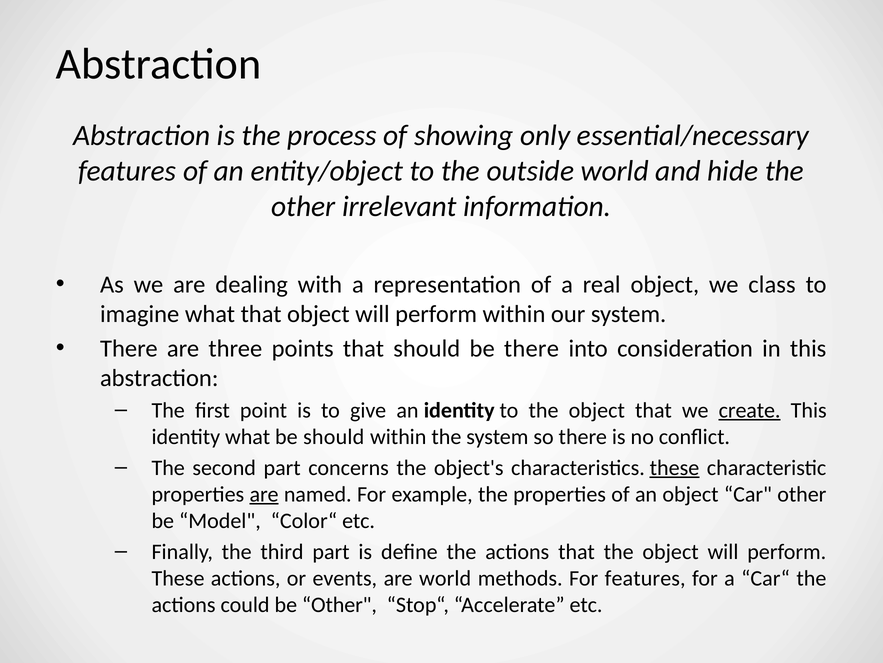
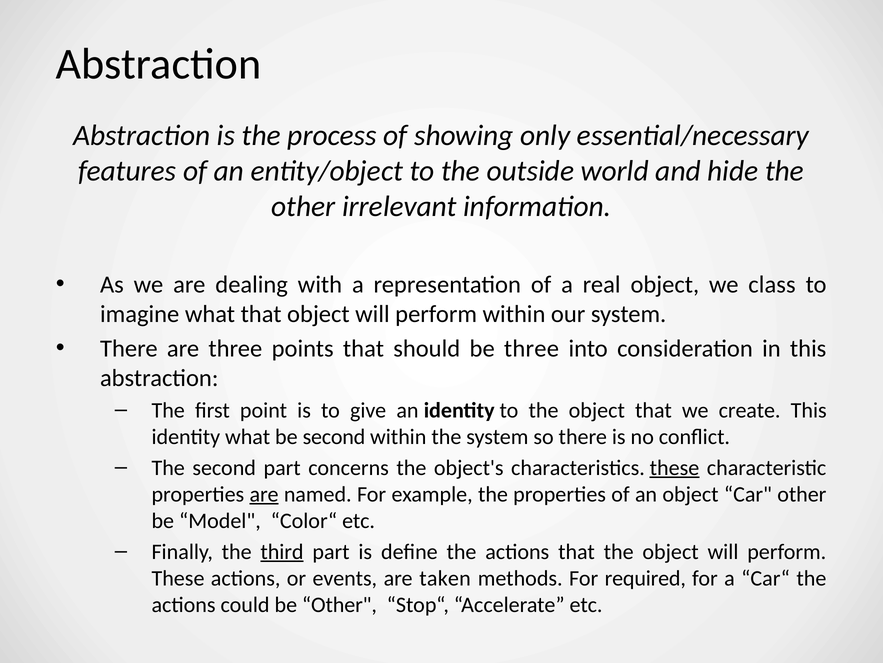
be there: there -> three
create underline: present -> none
be should: should -> second
third underline: none -> present
are world: world -> taken
For features: features -> required
